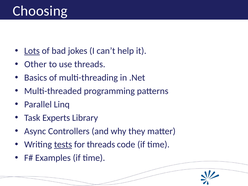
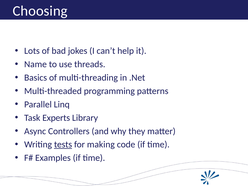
Lots underline: present -> none
Other: Other -> Name
for threads: threads -> making
